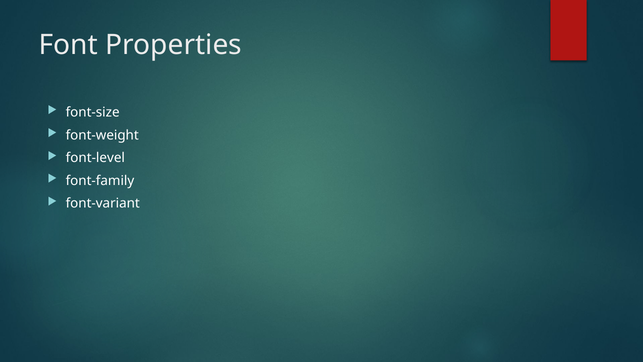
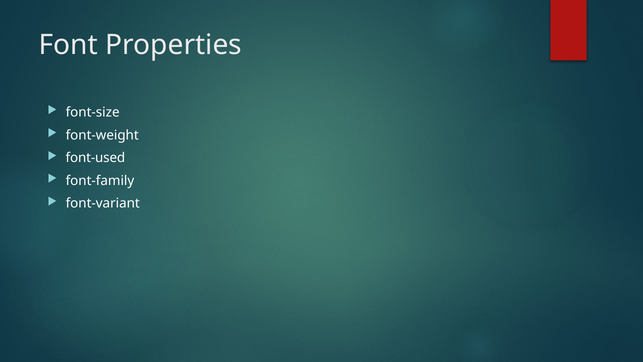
font-level: font-level -> font-used
